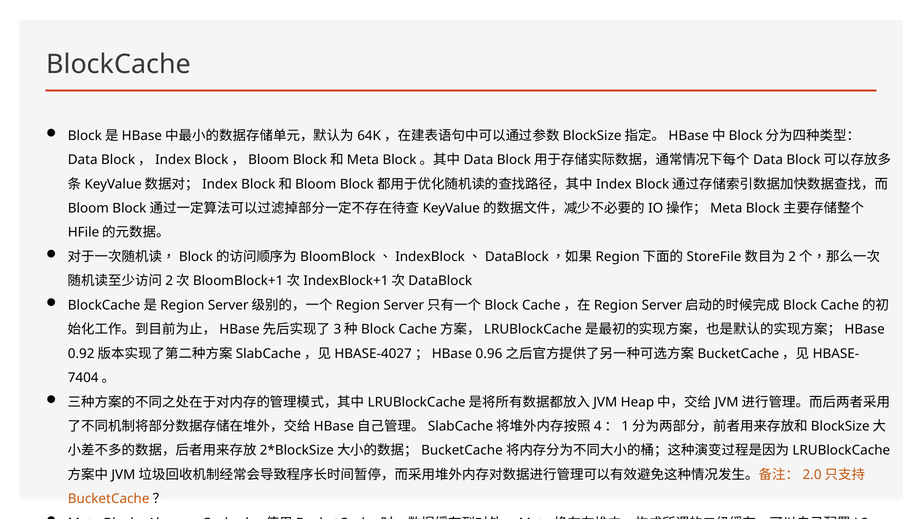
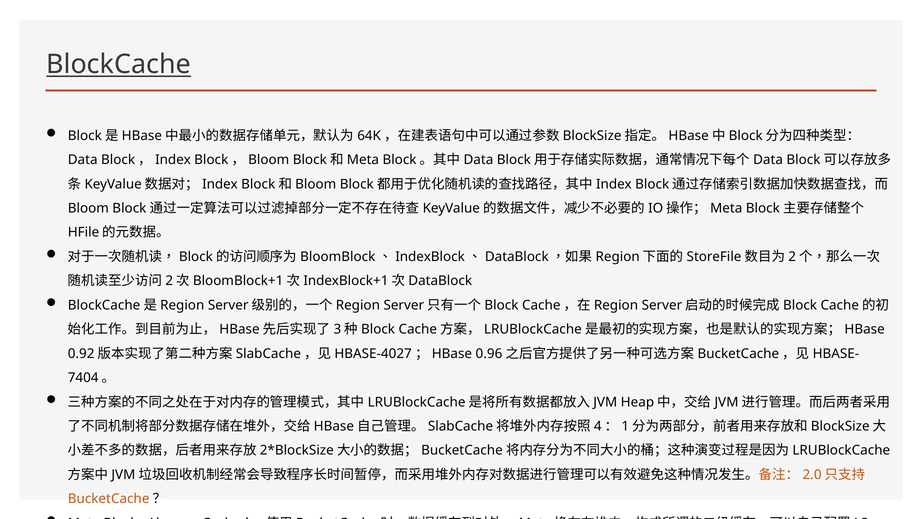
BlockCache underline: none -> present
